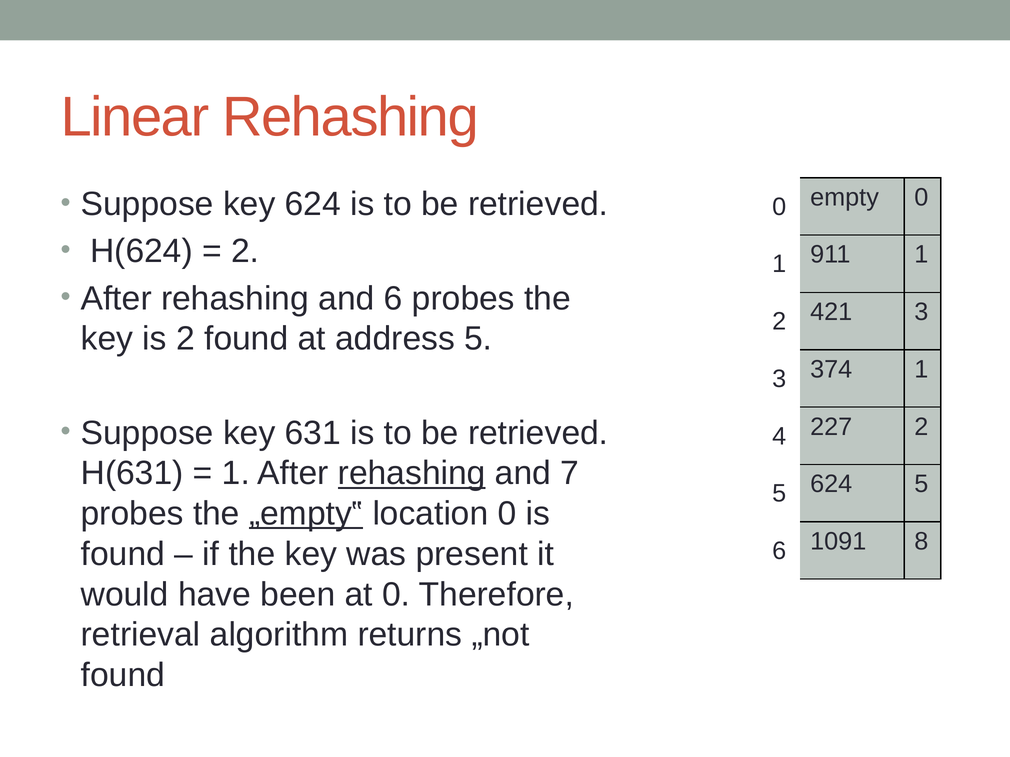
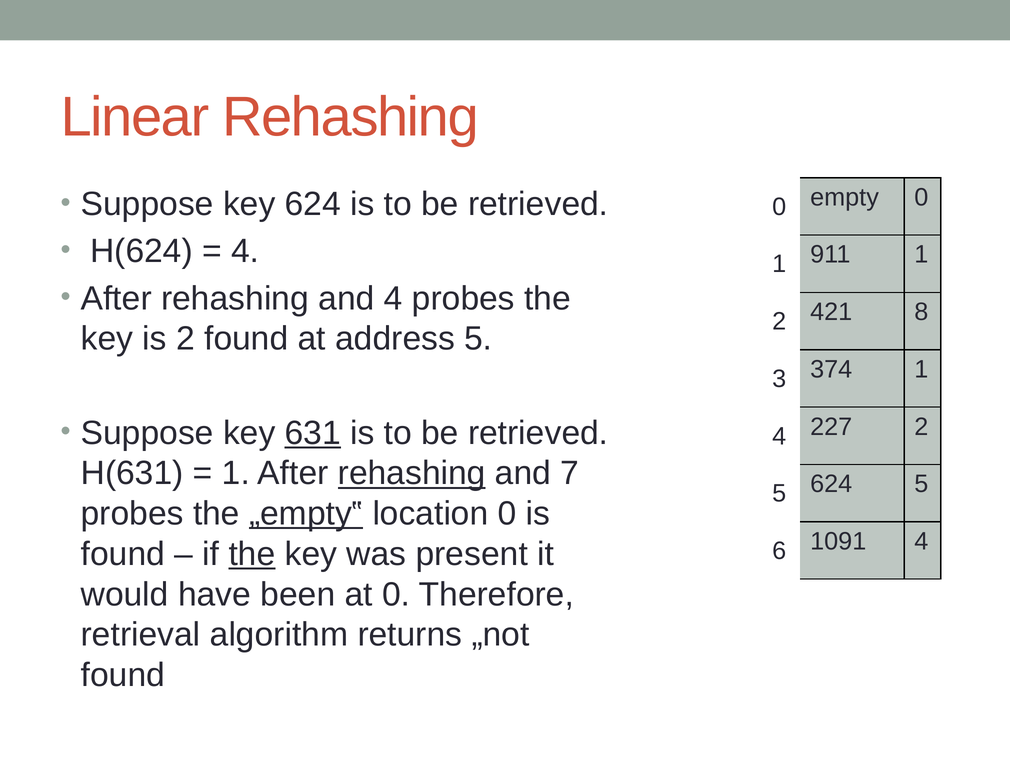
2 at (245, 251): 2 -> 4
and 6: 6 -> 4
421 3: 3 -> 8
631 underline: none -> present
the at (252, 554) underline: none -> present
1091 8: 8 -> 4
